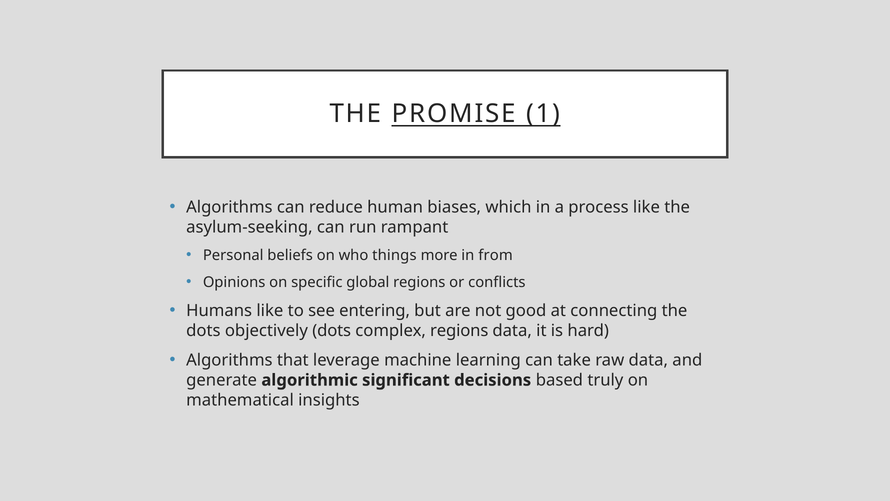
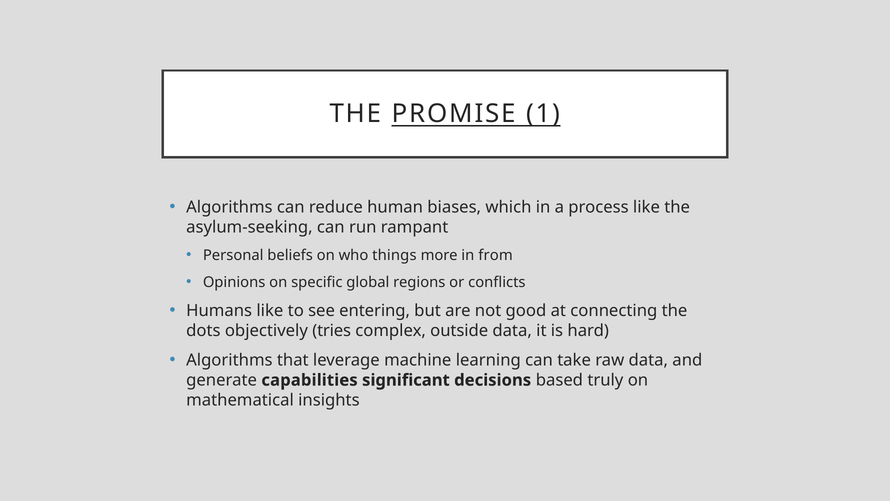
objectively dots: dots -> tries
complex regions: regions -> outside
algorithmic: algorithmic -> capabilities
